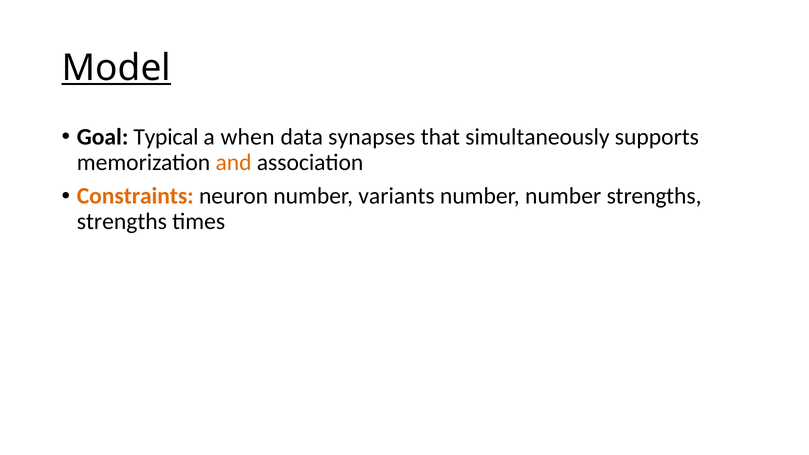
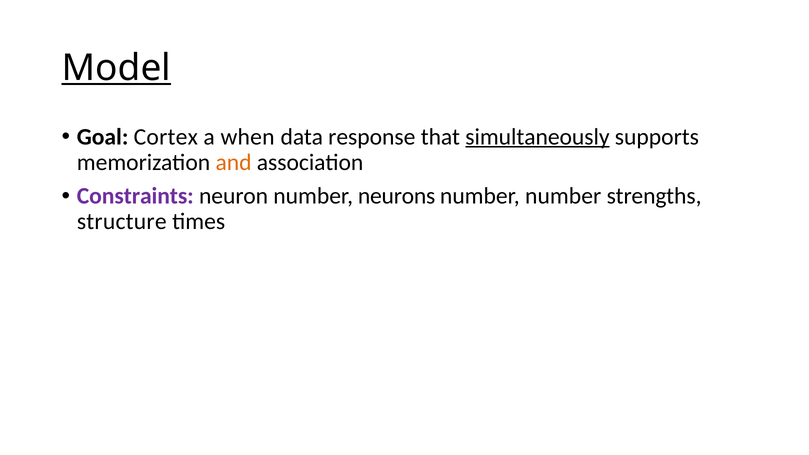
Typical: Typical -> Cortex
synapses: synapses -> response
simultaneously underline: none -> present
Constraints colour: orange -> purple
variants: variants -> neurons
strengths at (122, 222): strengths -> structure
